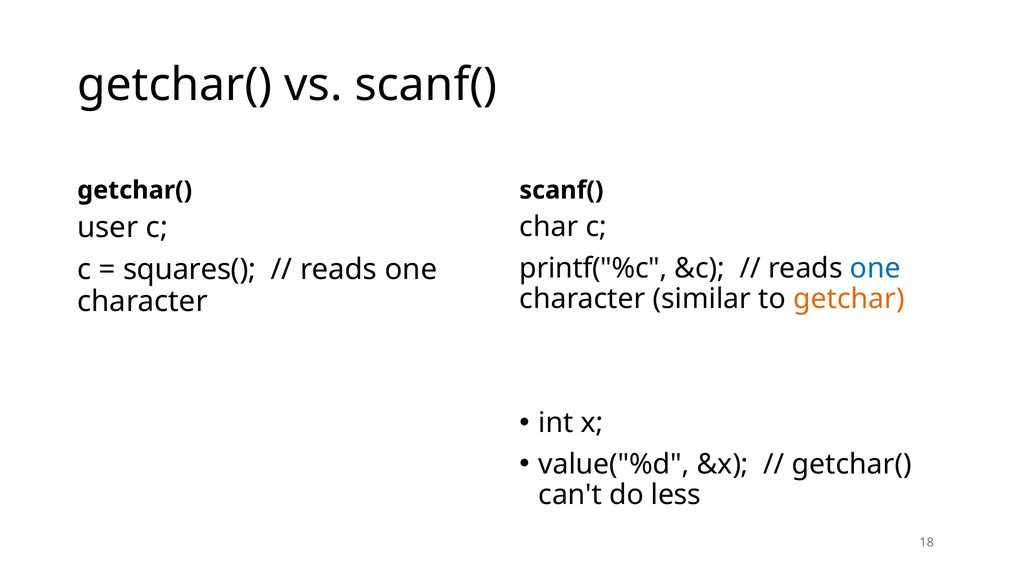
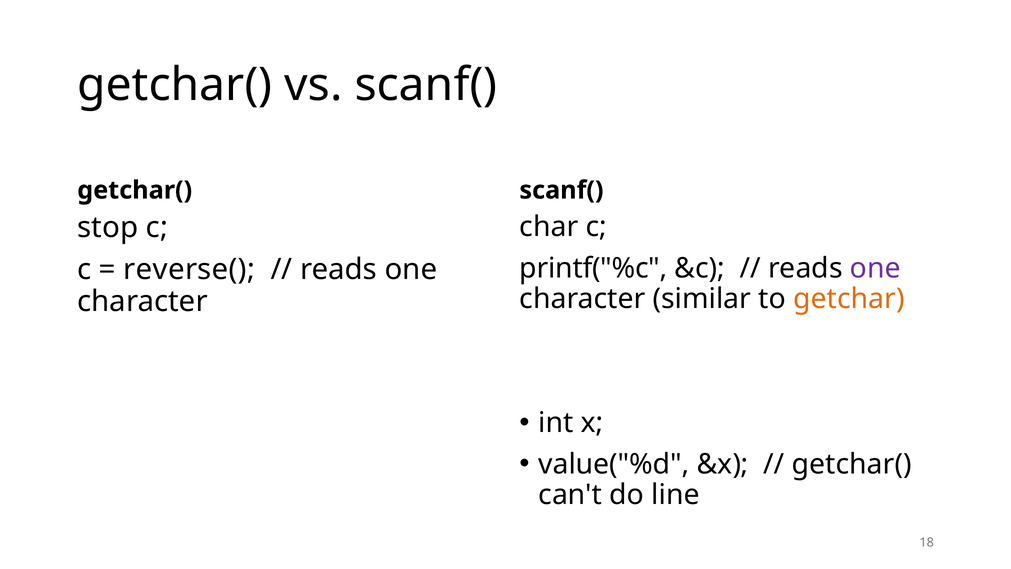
user: user -> stop
one at (875, 268) colour: blue -> purple
squares(: squares( -> reverse(
less: less -> line
